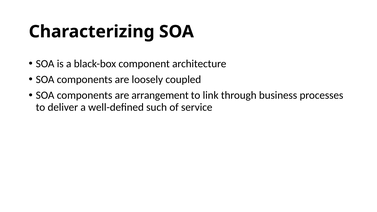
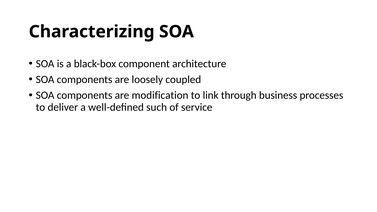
arrangement: arrangement -> modification
